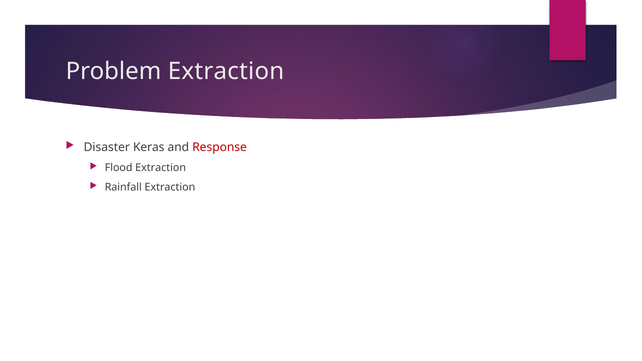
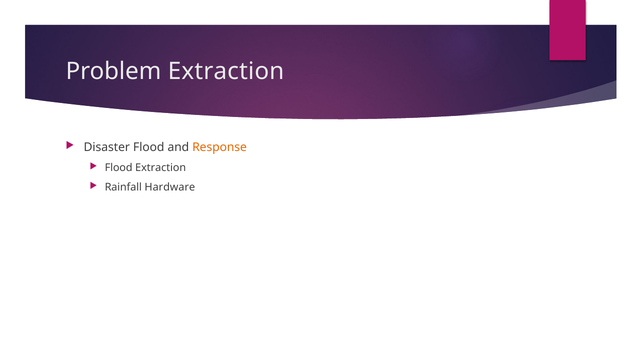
Disaster Keras: Keras -> Flood
Response colour: red -> orange
Rainfall Extraction: Extraction -> Hardware
